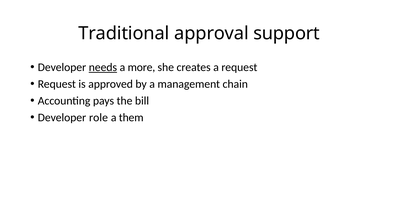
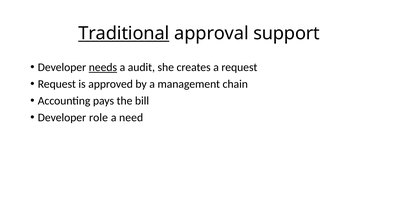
Traditional underline: none -> present
more: more -> audit
them: them -> need
